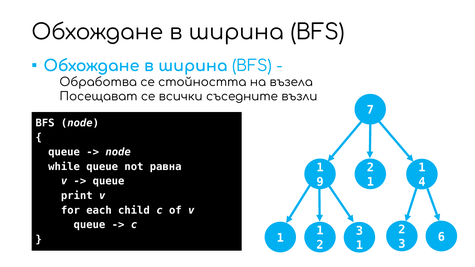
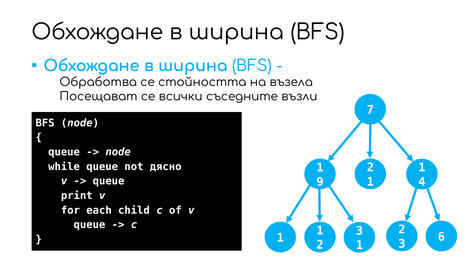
равна: равна -> дясно
